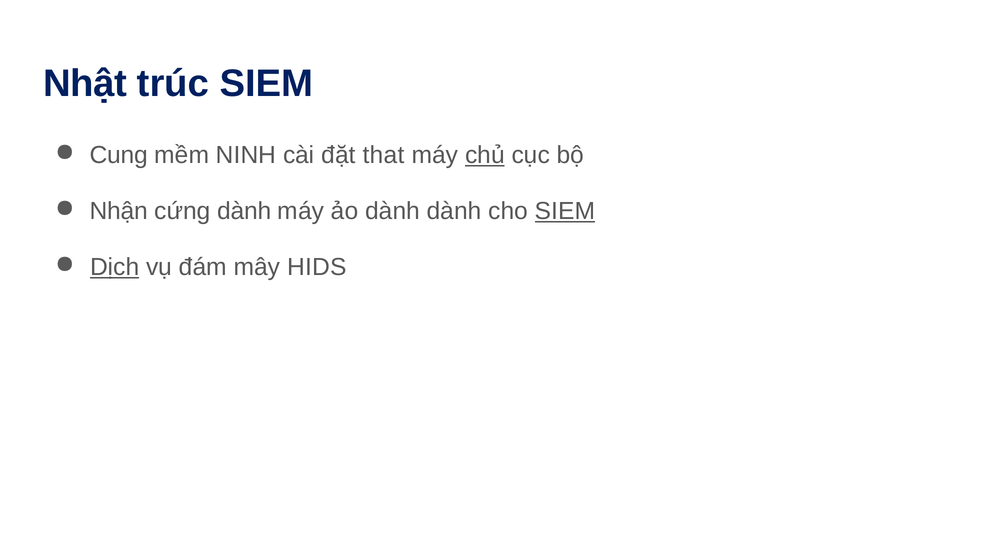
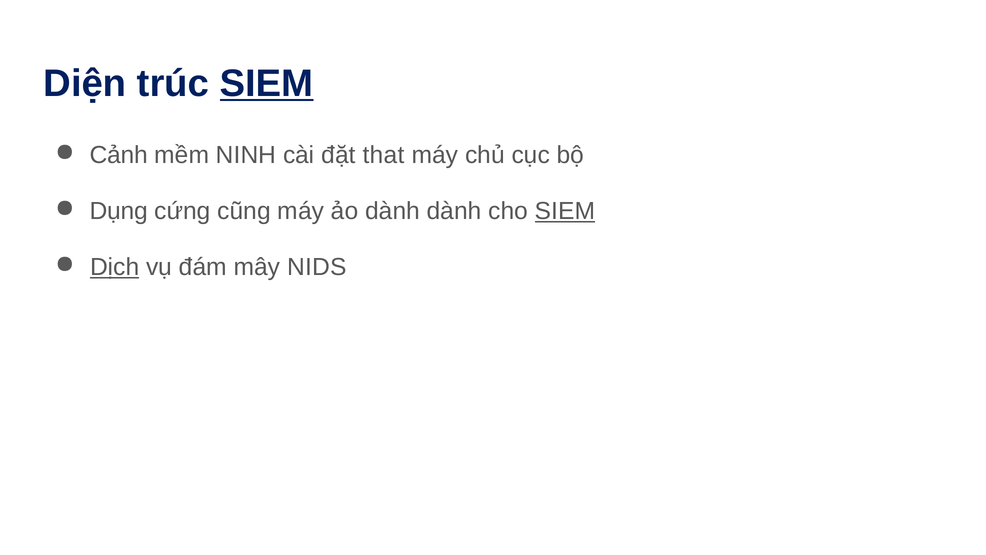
Nhật: Nhật -> Diện
SIEM at (267, 84) underline: none -> present
Cung: Cung -> Cảnh
chủ underline: present -> none
Nhận: Nhận -> Dụng
cứng dành: dành -> cũng
HIDS: HIDS -> NIDS
